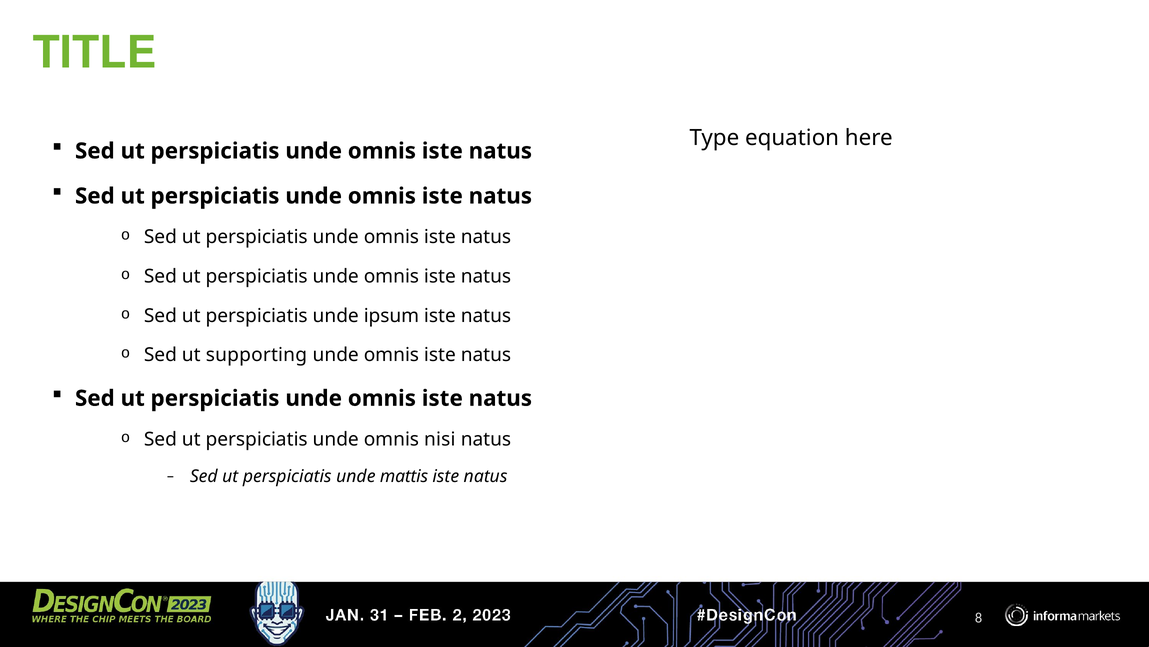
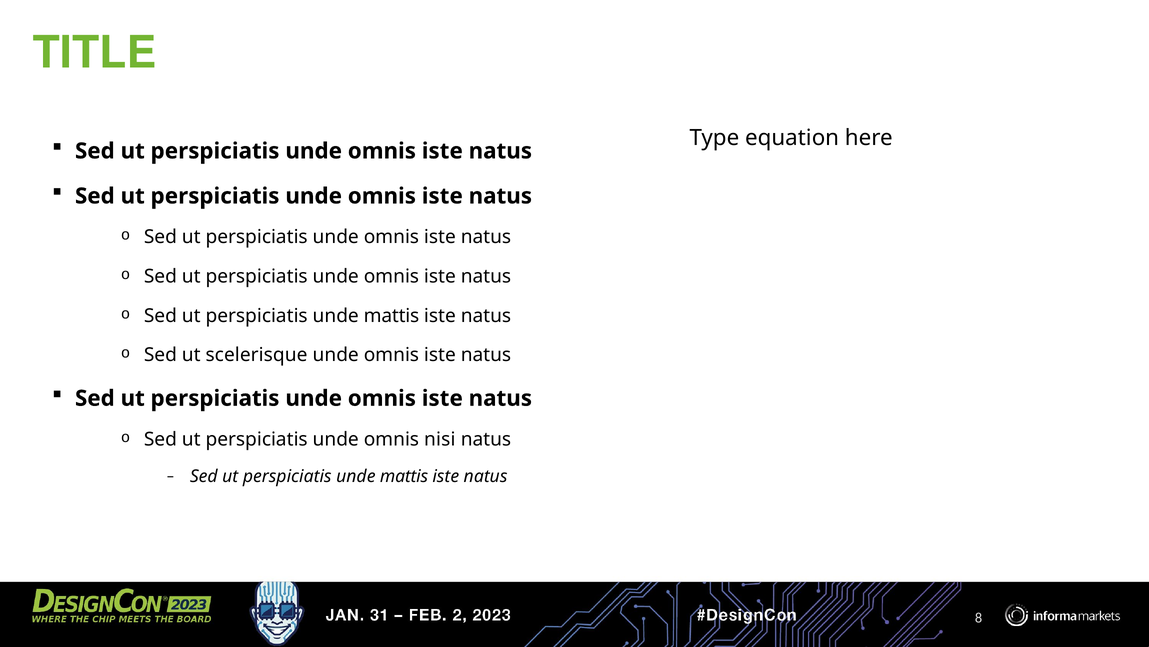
ipsum at (391, 315): ipsum -> mattis
supporting: supporting -> scelerisque
